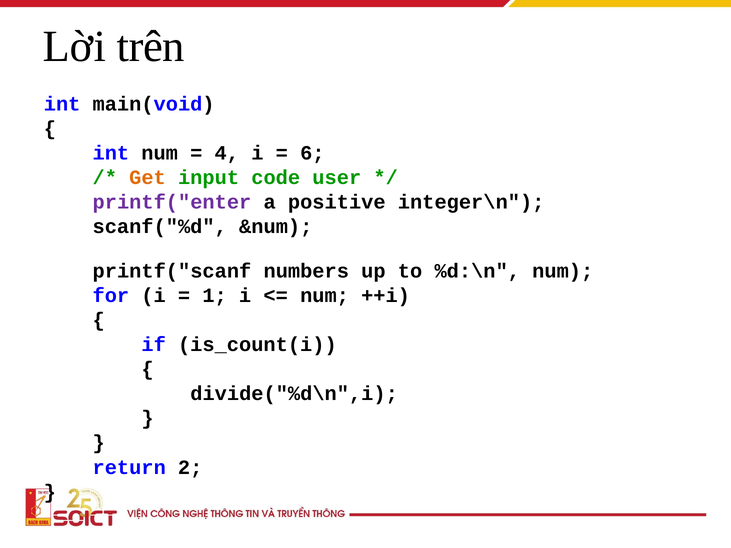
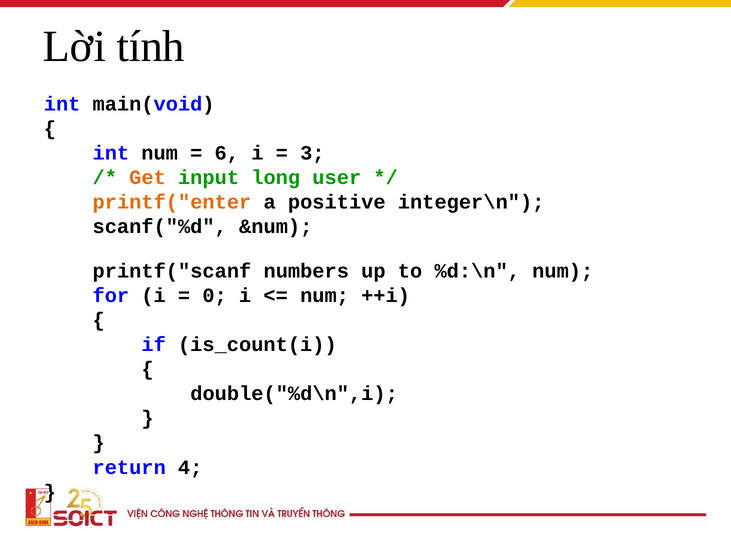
trên: trên -> tính
4: 4 -> 6
6: 6 -> 3
code: code -> long
printf("enter colour: purple -> orange
1: 1 -> 0
divide("%d\n",i: divide("%d\n",i -> double("%d\n",i
2: 2 -> 4
